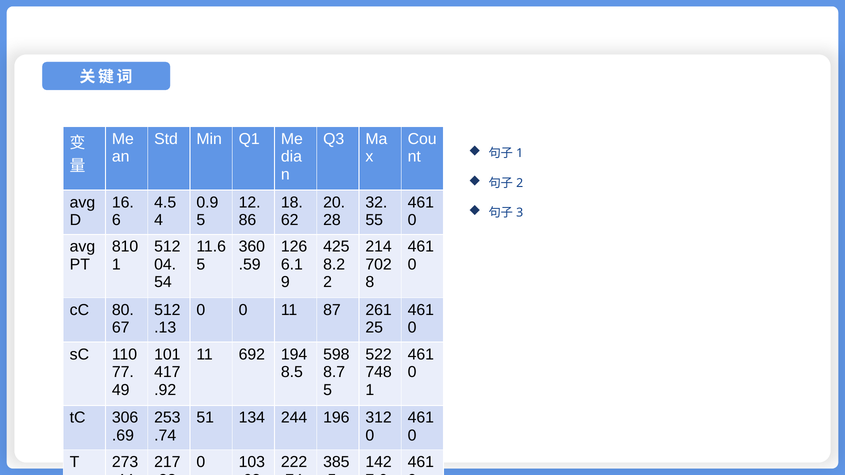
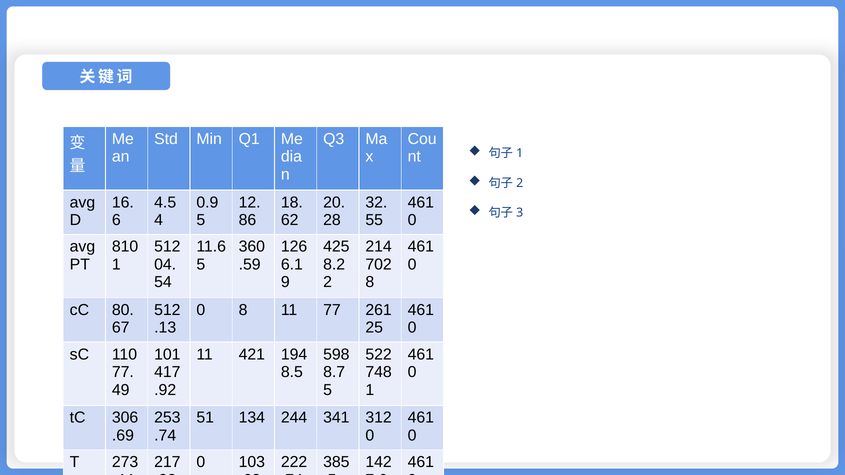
0 0: 0 -> 8
11 87: 87 -> 77
692: 692 -> 421
196: 196 -> 341
